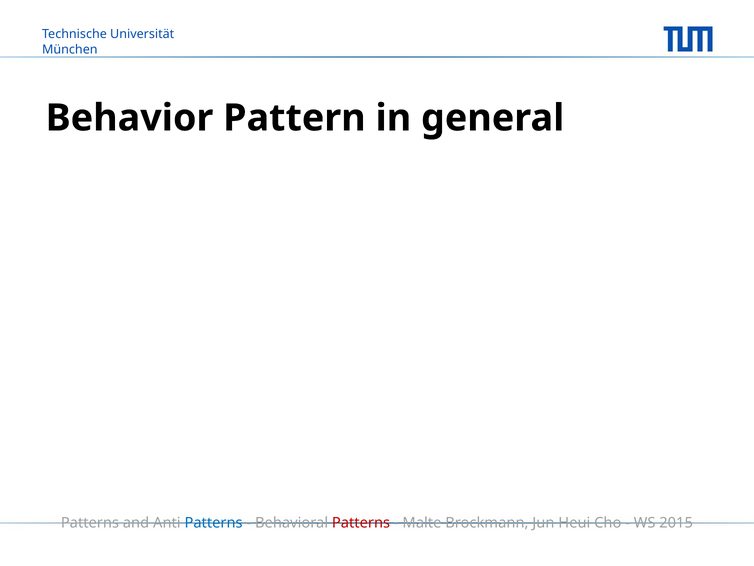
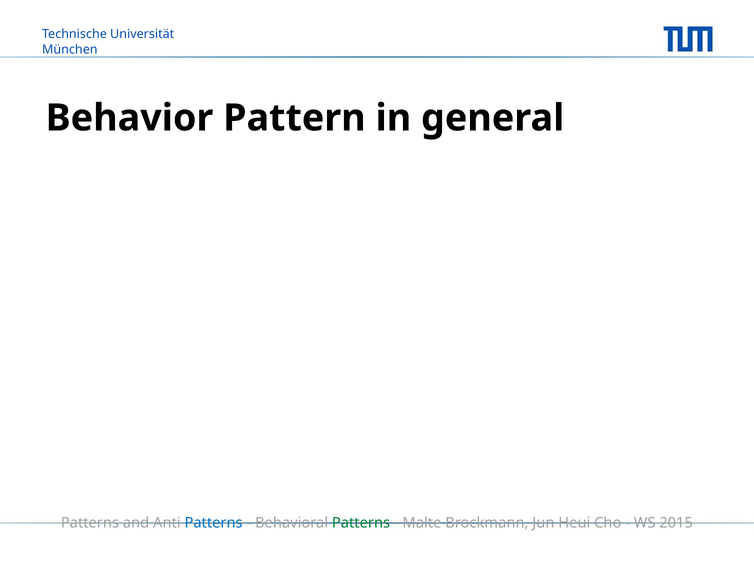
Patterns at (361, 522) colour: red -> green
